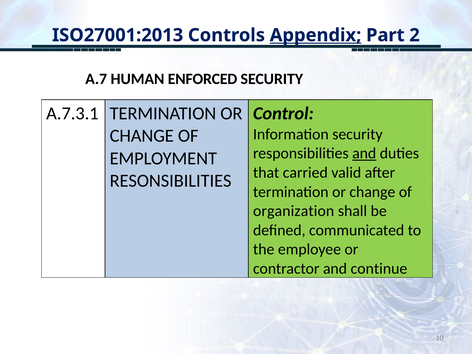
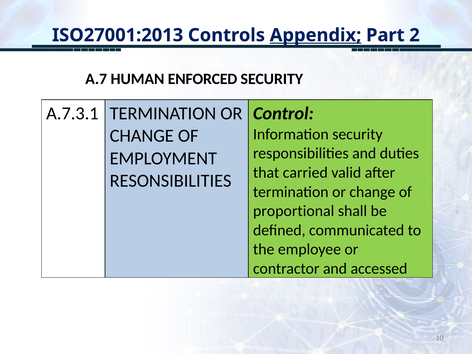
and at (364, 153) underline: present -> none
organization: organization -> proportional
continue: continue -> accessed
